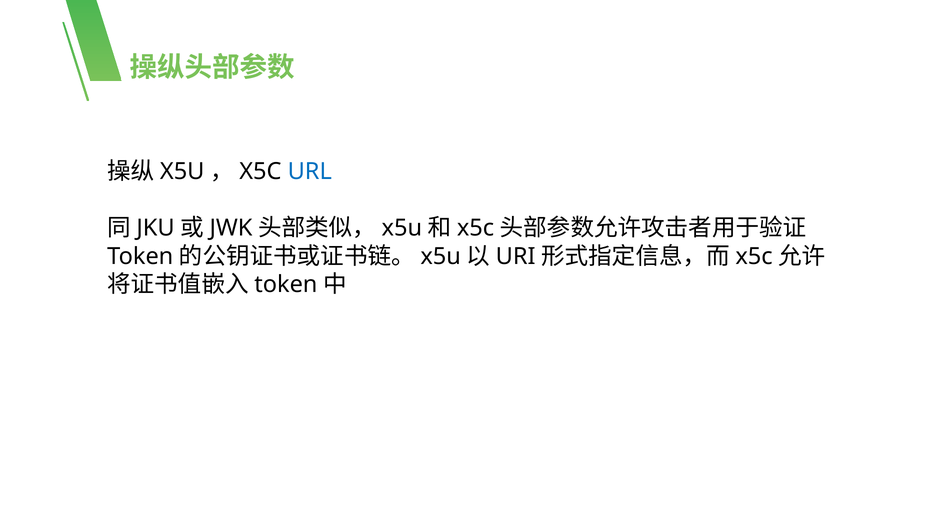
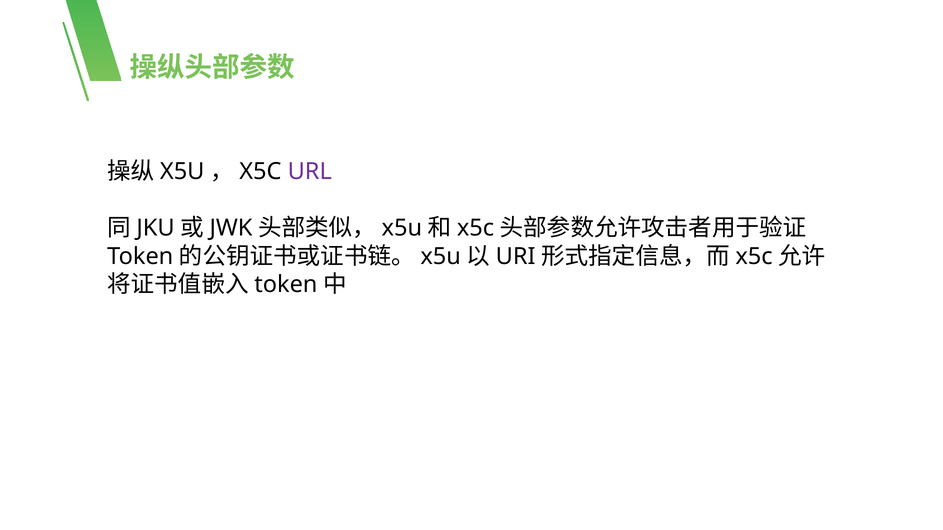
URL colour: blue -> purple
